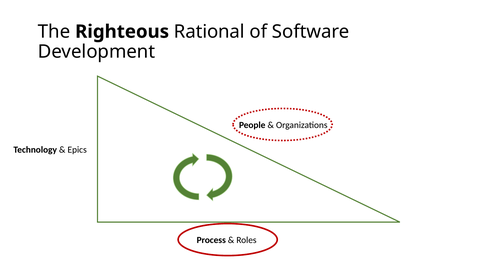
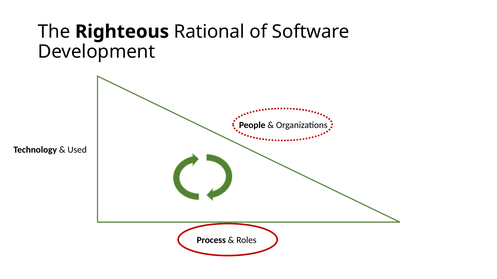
Epics: Epics -> Used
